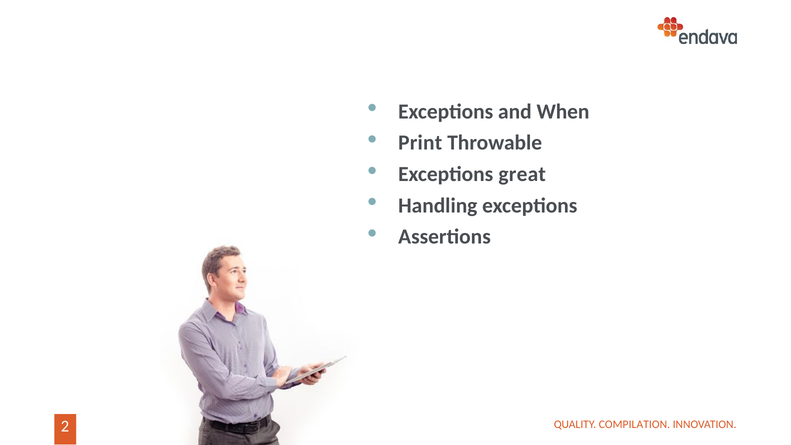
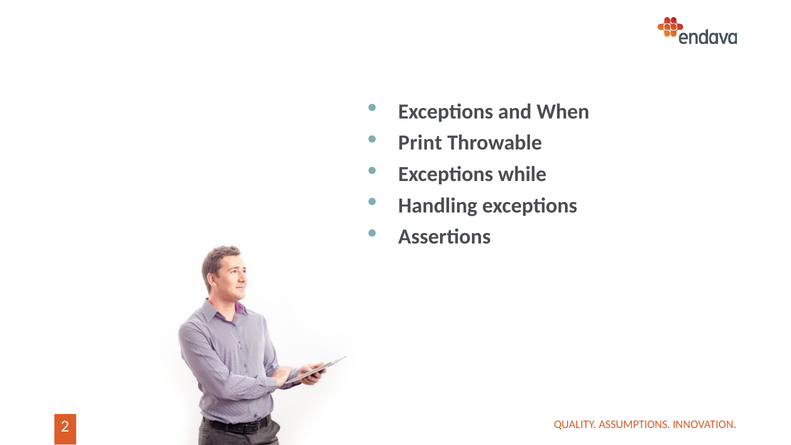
great: great -> while
COMPILATION: COMPILATION -> ASSUMPTIONS
